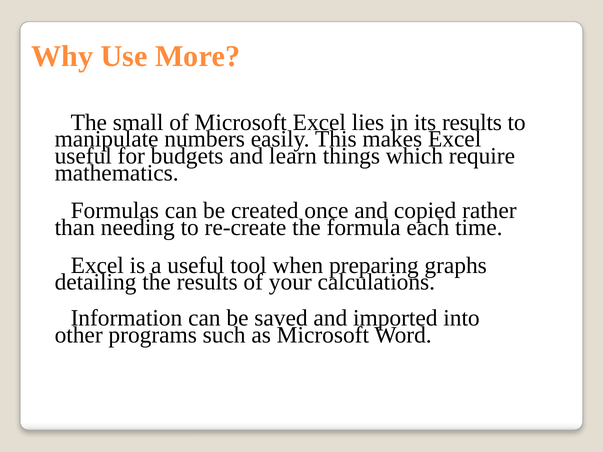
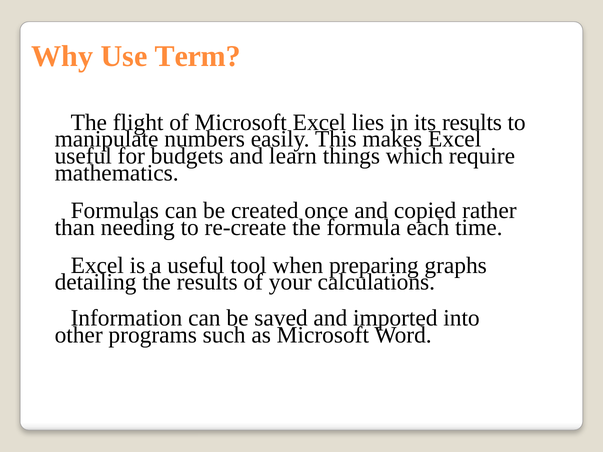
More: More -> Term
small: small -> flight
